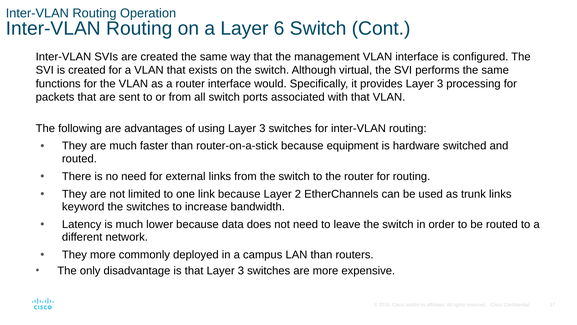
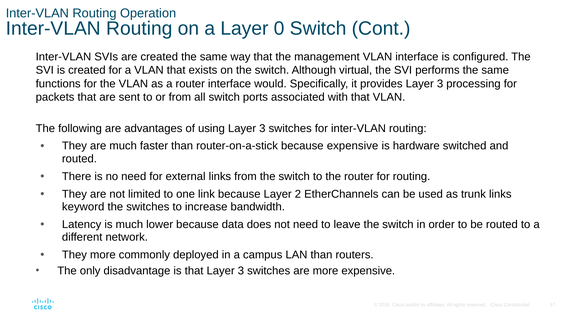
6: 6 -> 0
because equipment: equipment -> expensive
